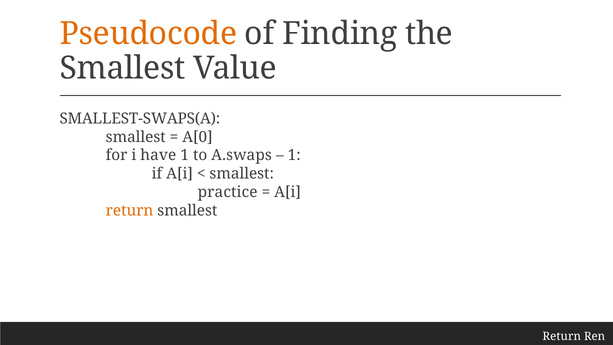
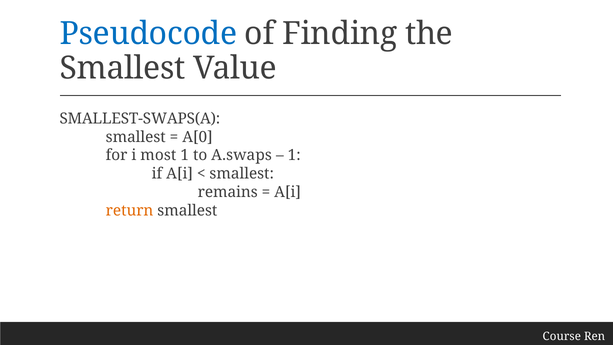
Pseudocode colour: orange -> blue
have: have -> most
practice: practice -> remains
Return at (562, 336): Return -> Course
